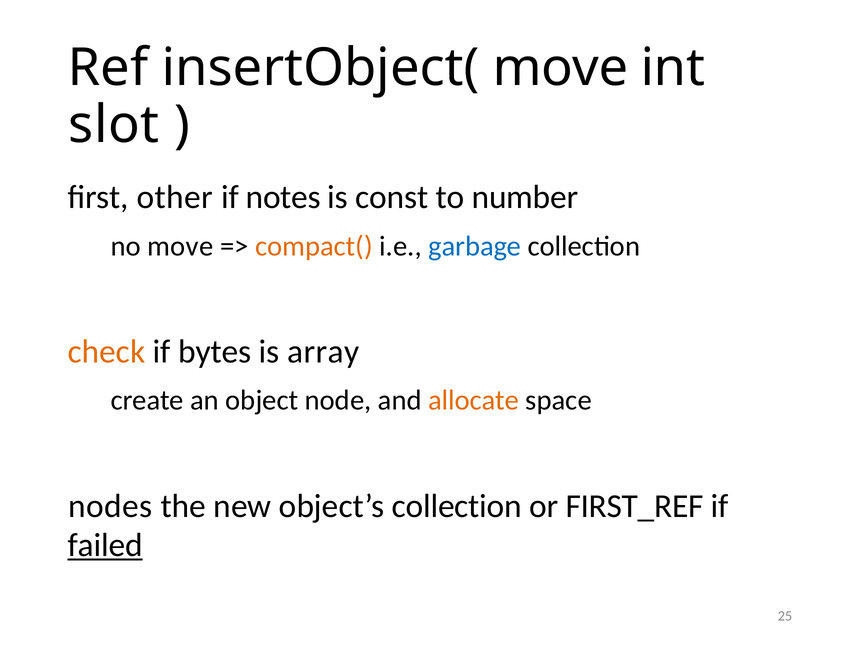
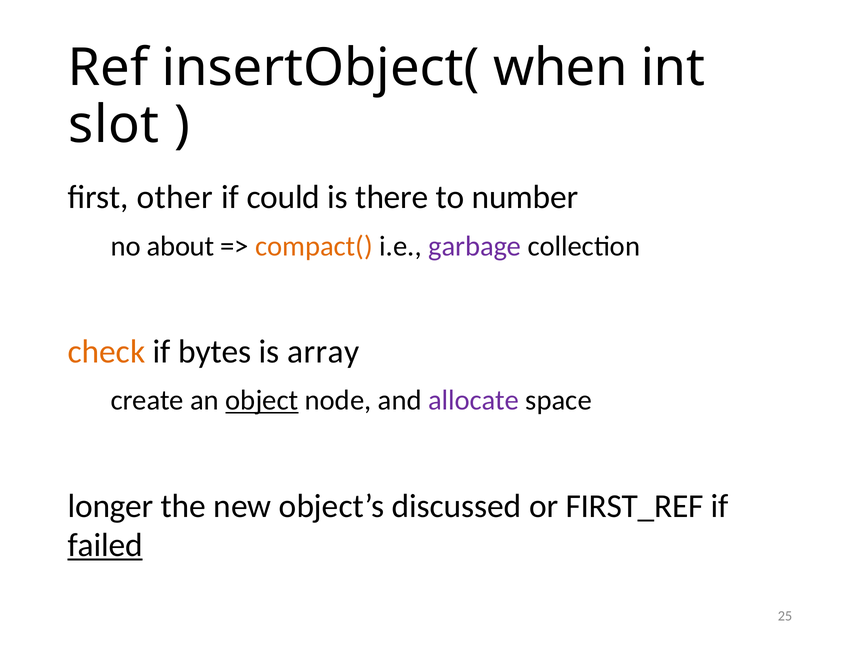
insertObject( move: move -> when
notes: notes -> could
const: const -> there
no move: move -> about
garbage colour: blue -> purple
object underline: none -> present
allocate colour: orange -> purple
nodes: nodes -> longer
object’s collection: collection -> discussed
